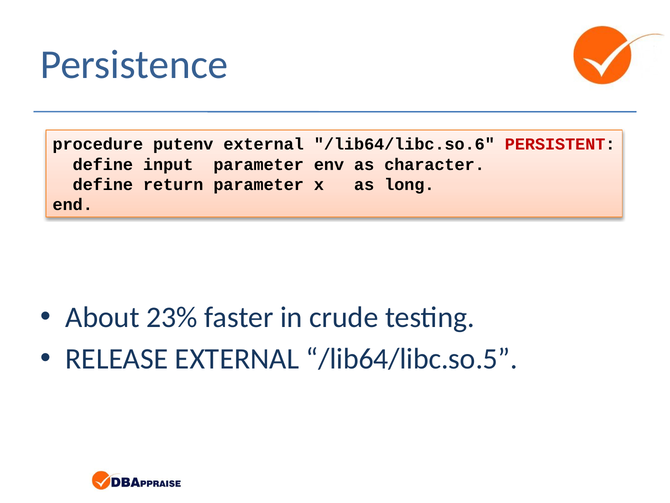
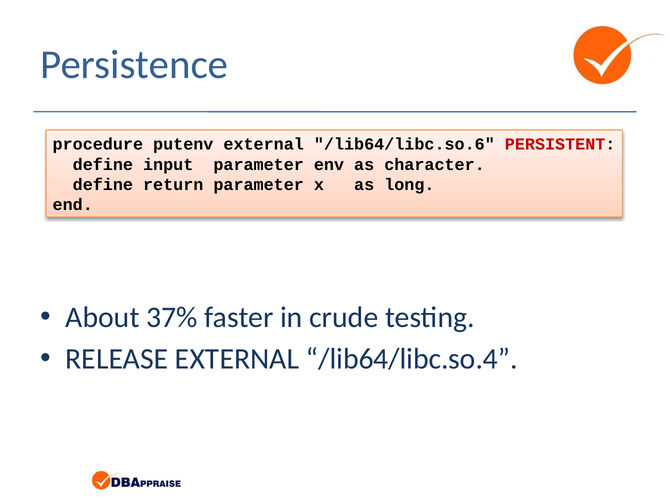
23%: 23% -> 37%
/lib64/libc.so.5: /lib64/libc.so.5 -> /lib64/libc.so.4
